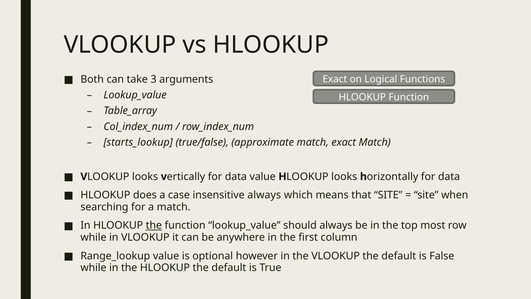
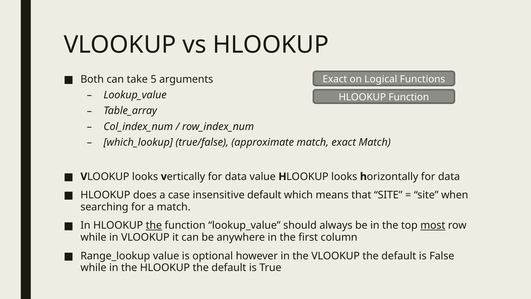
3: 3 -> 5
starts_lookup: starts_lookup -> which_lookup
insensitive always: always -> default
most underline: none -> present
